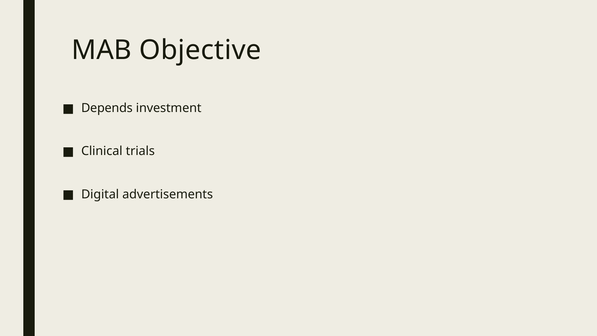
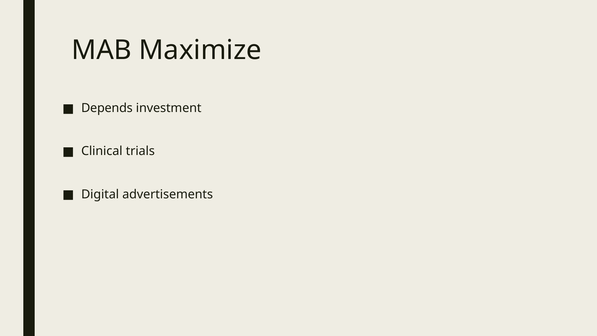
Objective: Objective -> Maximize
